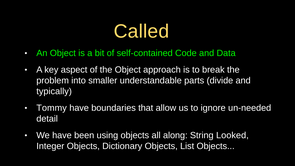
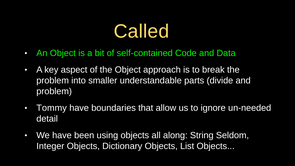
typically at (54, 91): typically -> problem
Looked: Looked -> Seldom
